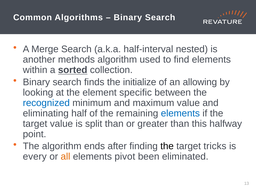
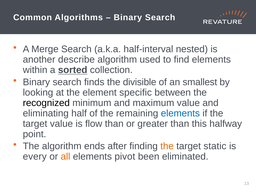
methods: methods -> describe
initialize: initialize -> divisible
allowing: allowing -> smallest
recognized colour: blue -> black
split: split -> flow
the at (167, 146) colour: black -> orange
tricks: tricks -> static
